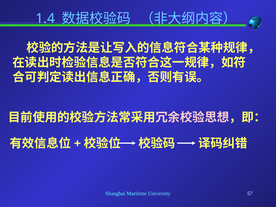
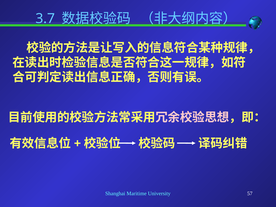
1.4: 1.4 -> 3.7
